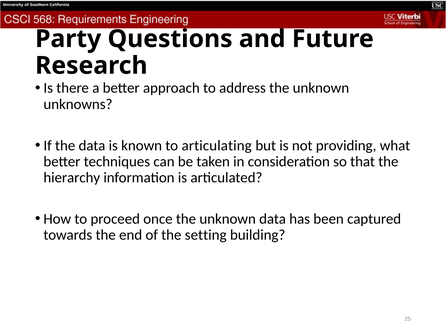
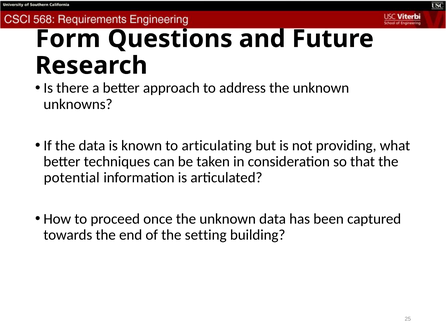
Party: Party -> Form
hierarchy: hierarchy -> potential
